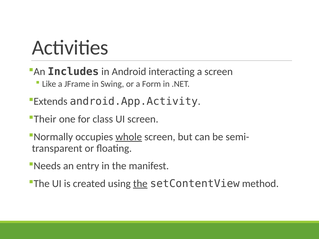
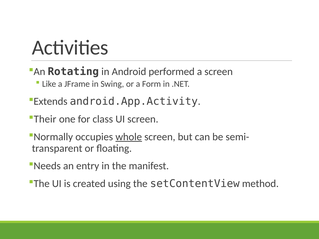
Includes: Includes -> Rotating
interacting: interacting -> performed
the at (140, 184) underline: present -> none
